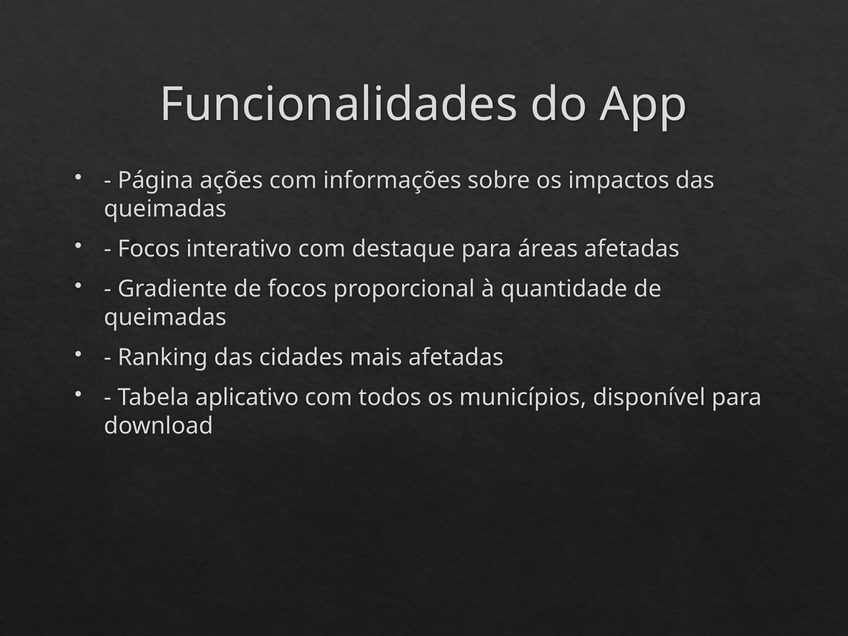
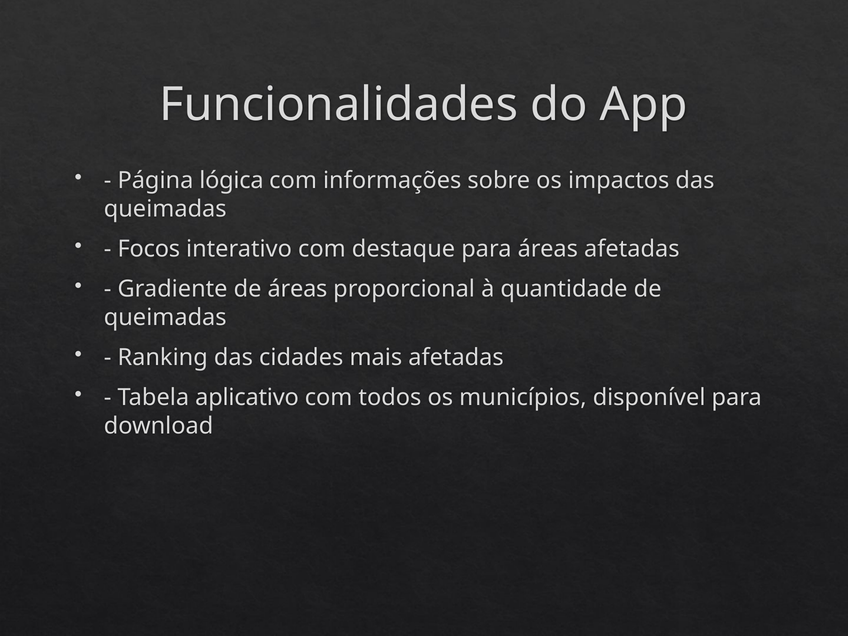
ações: ações -> lógica
de focos: focos -> áreas
